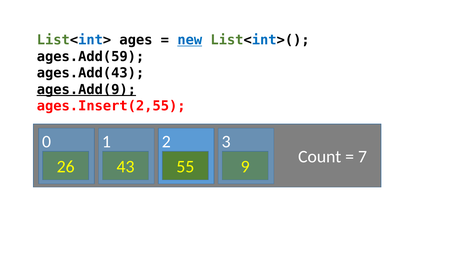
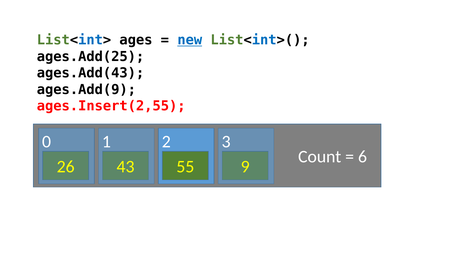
ages.Add(59: ages.Add(59 -> ages.Add(25
ages.Add(9 underline: present -> none
7: 7 -> 6
